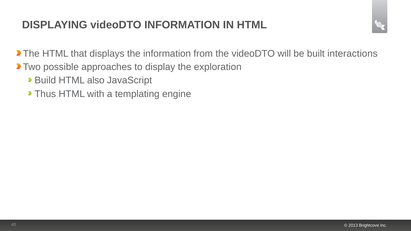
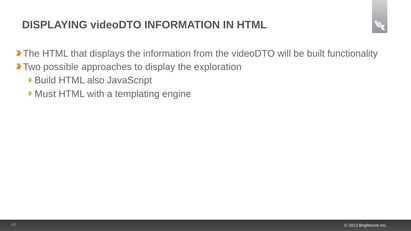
interactions: interactions -> functionality
Thus: Thus -> Must
